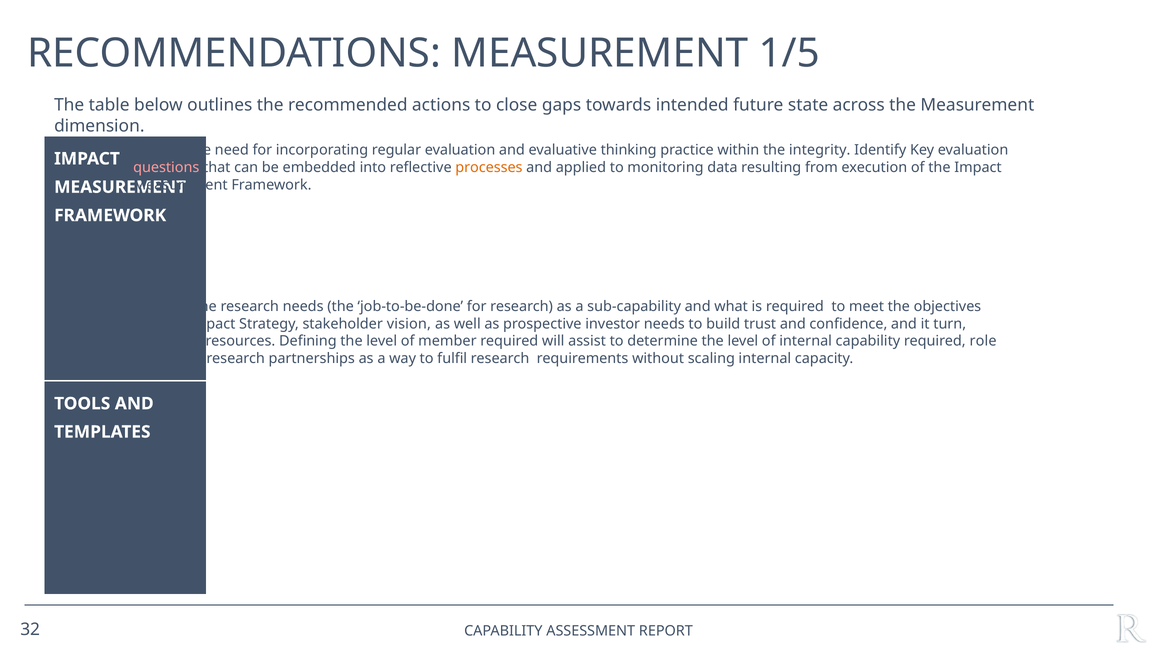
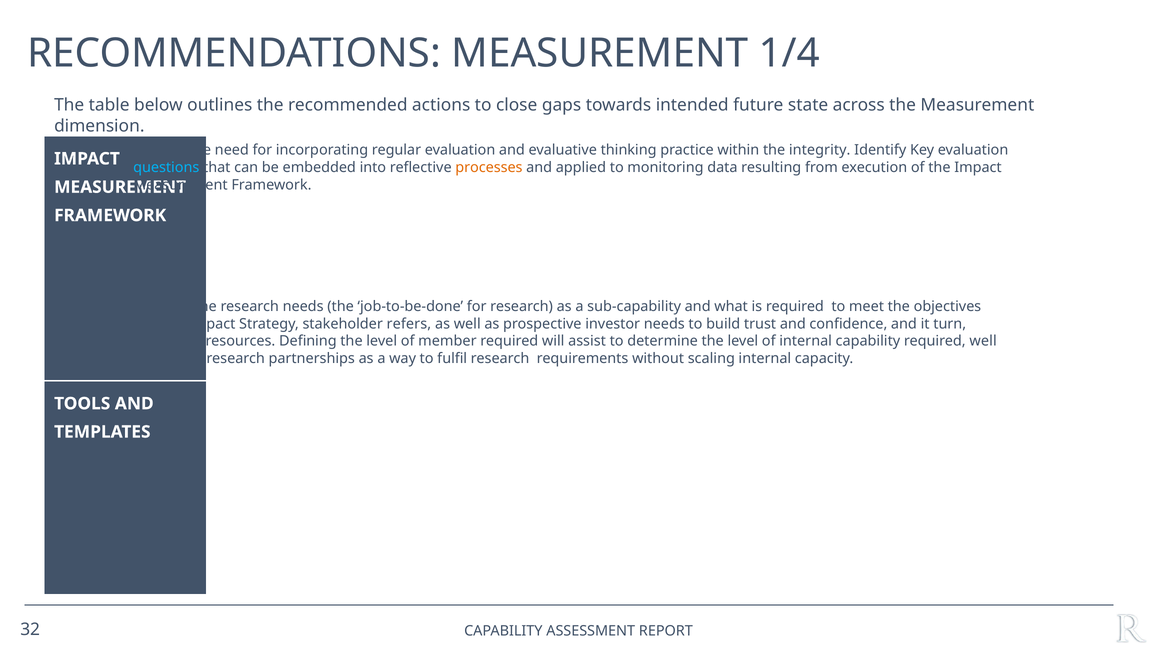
1/5: 1/5 -> 1/4
questions colour: pink -> light blue
vision: vision -> refers
required role: role -> well
